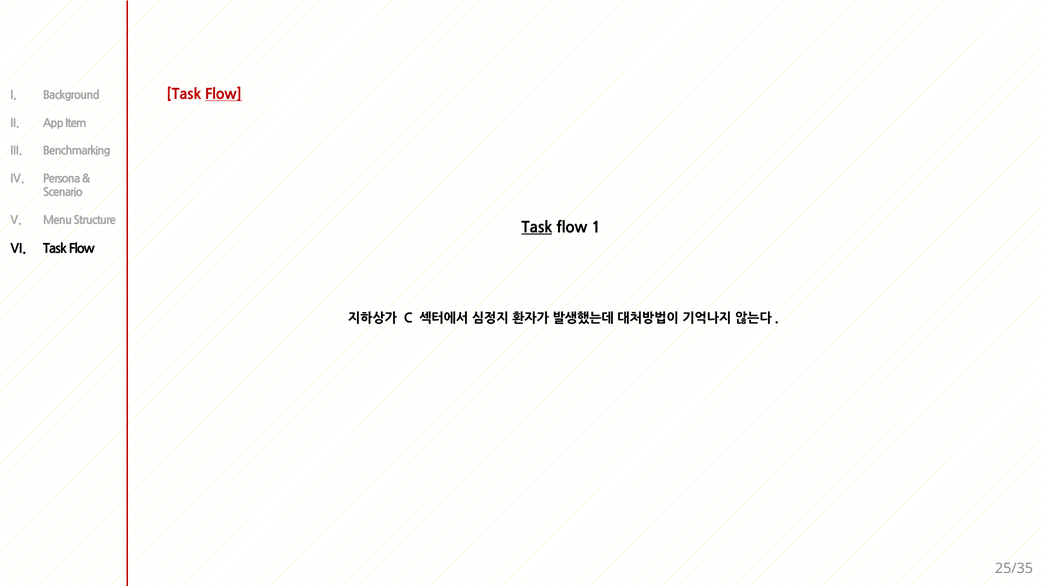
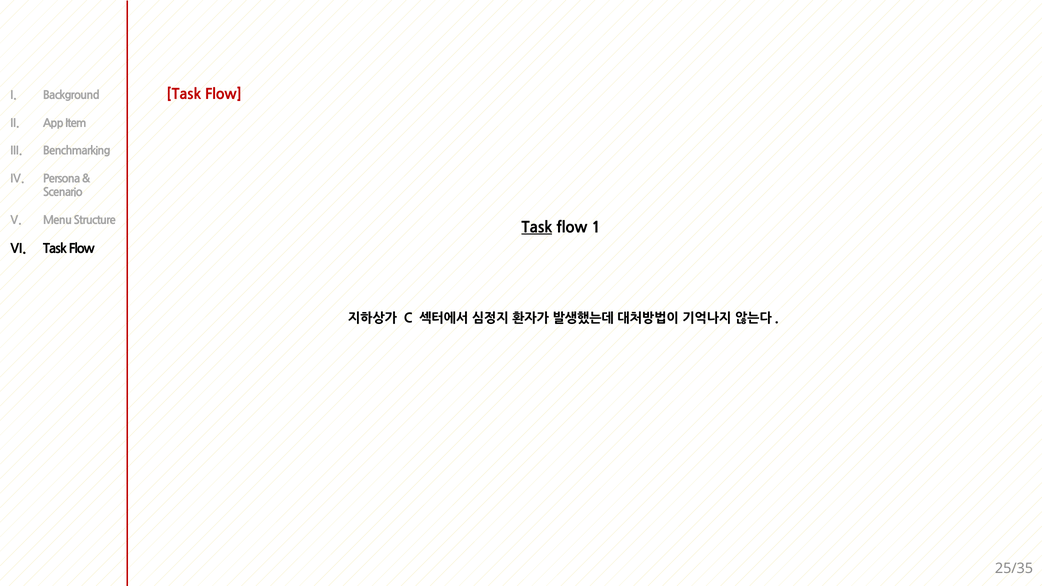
Flow at (224, 95) underline: present -> none
